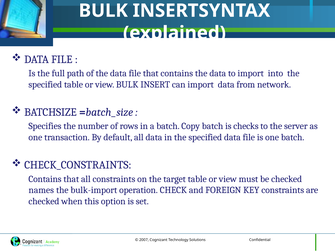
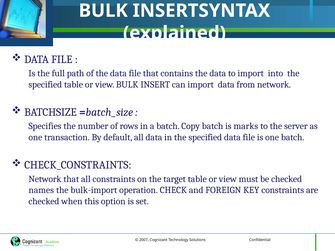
checks: checks -> marks
Contains at (45, 179): Contains -> Network
